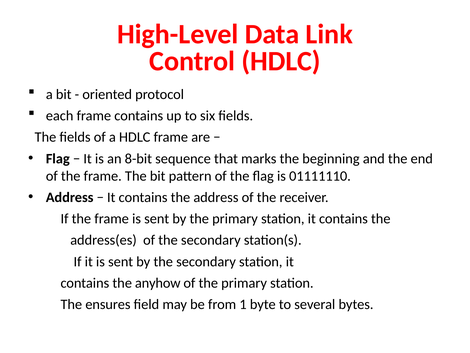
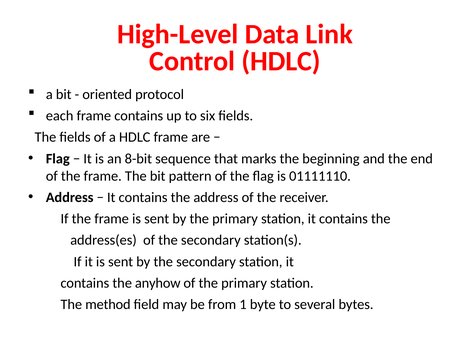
ensures: ensures -> method
